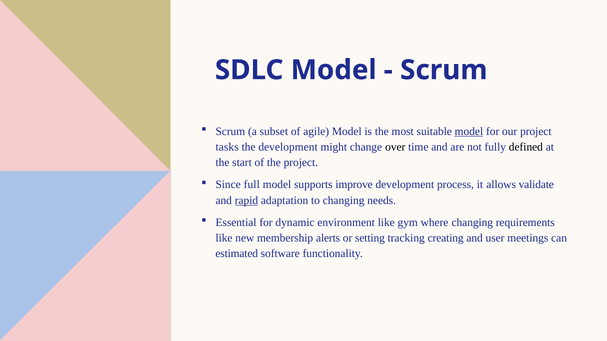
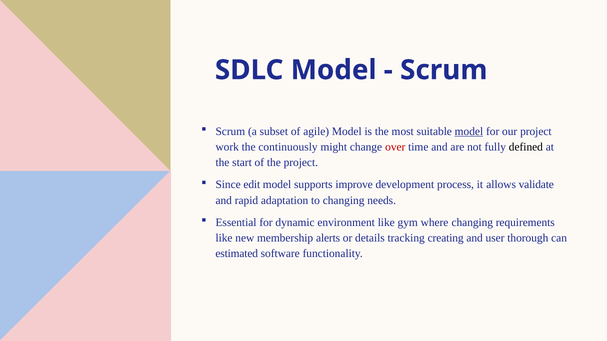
tasks: tasks -> work
the development: development -> continuously
over colour: black -> red
full: full -> edit
rapid underline: present -> none
setting: setting -> details
meetings: meetings -> thorough
